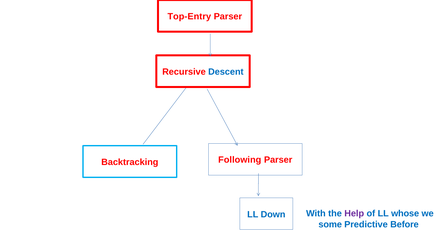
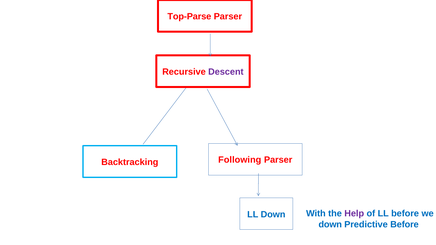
Top-Entry: Top-Entry -> Top-Parse
Descent colour: blue -> purple
LL whose: whose -> before
some at (330, 225): some -> down
